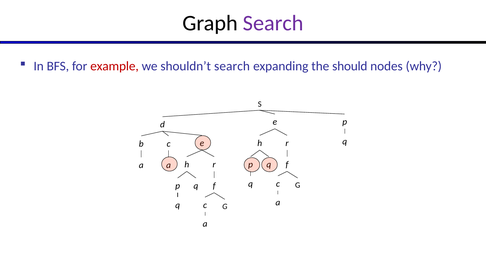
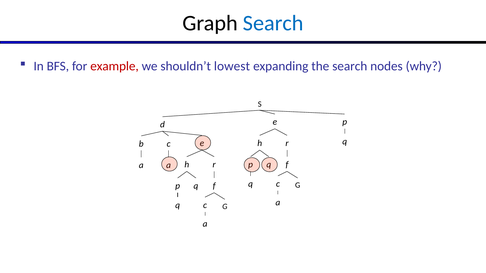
Search at (273, 23) colour: purple -> blue
shouldn’t search: search -> lowest
the should: should -> search
